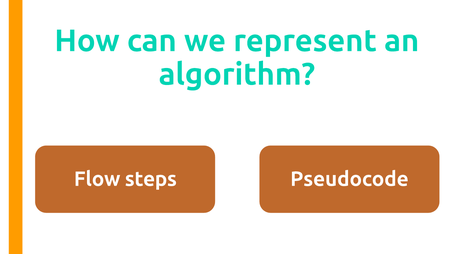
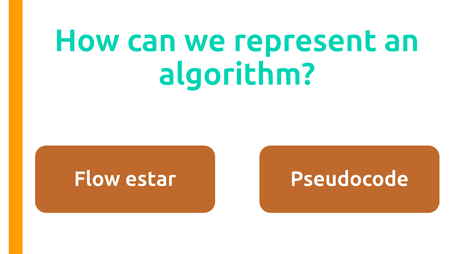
steps: steps -> estar
